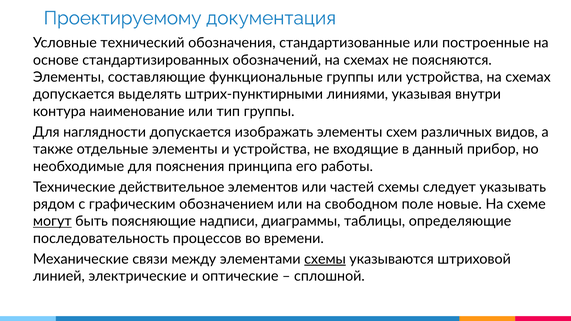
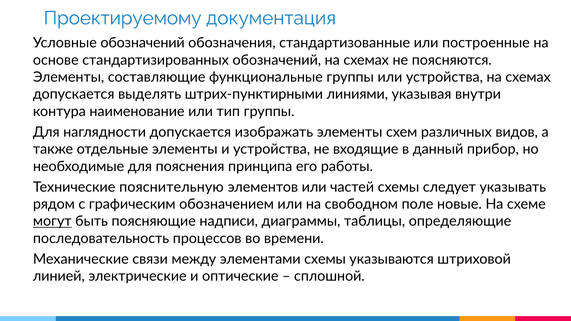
Условные технический: технический -> обозначений
действительное: действительное -> пояснительную
схемы at (325, 259) underline: present -> none
